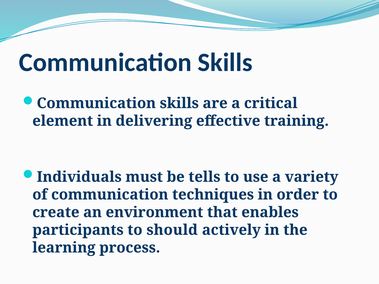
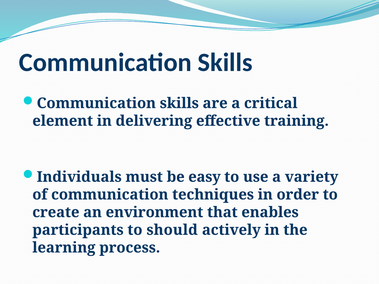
tells: tells -> easy
